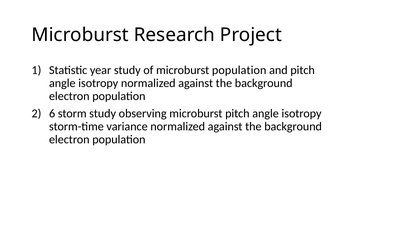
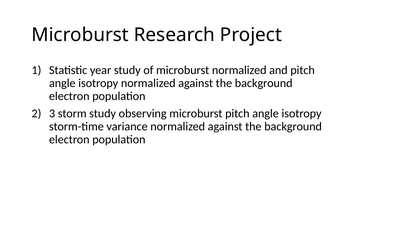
microburst population: population -> normalized
6: 6 -> 3
